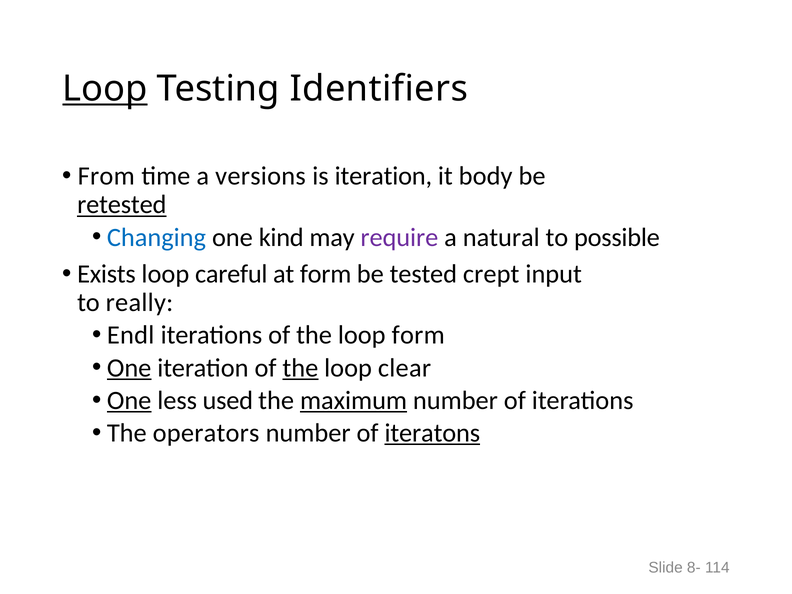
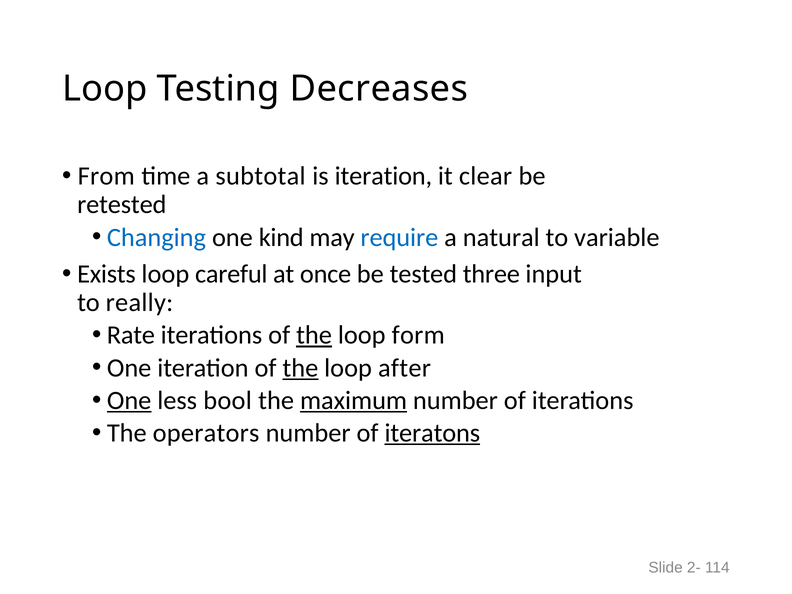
Loop at (105, 89) underline: present -> none
Identifiers: Identifiers -> Decreases
versions: versions -> subtotal
body: body -> clear
retested underline: present -> none
require colour: purple -> blue
possible: possible -> variable
at form: form -> once
crept: crept -> three
Endl: Endl -> Rate
the at (314, 335) underline: none -> present
One at (129, 368) underline: present -> none
clear: clear -> after
used: used -> bool
8-: 8- -> 2-
